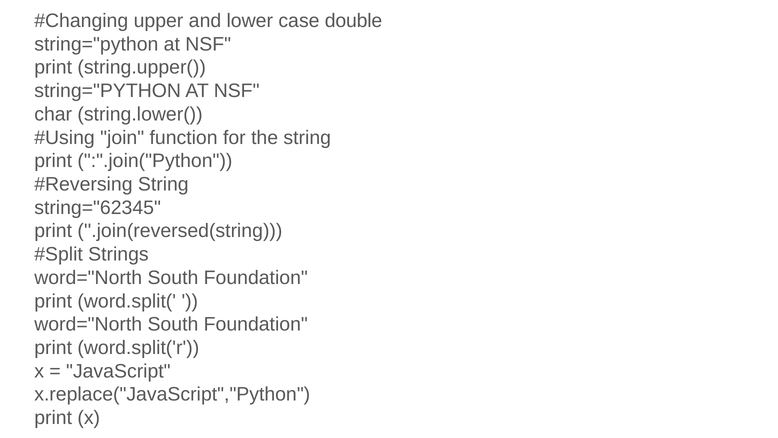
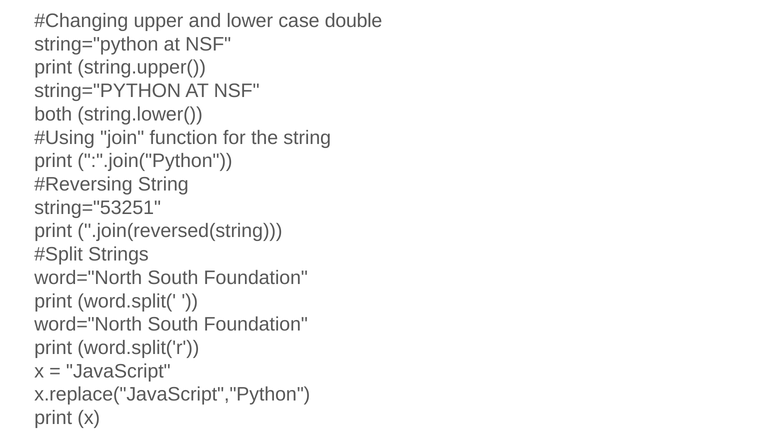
char: char -> both
string="62345: string="62345 -> string="53251
